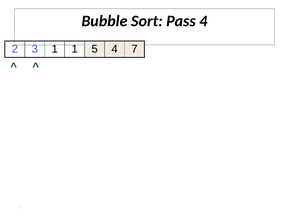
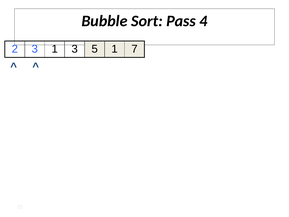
1 1: 1 -> 3
5 4: 4 -> 1
